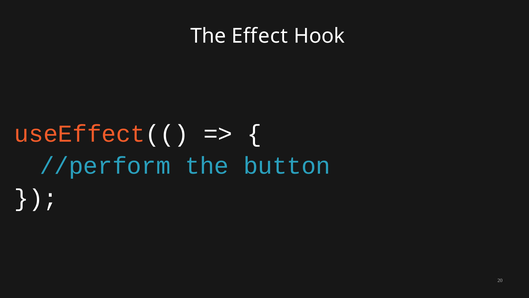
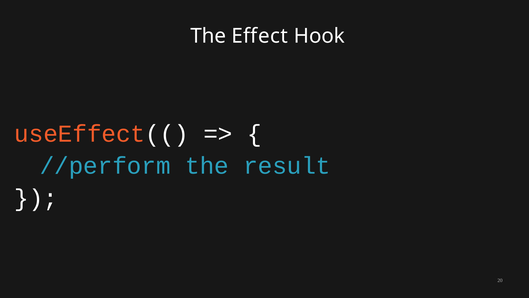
button: button -> result
